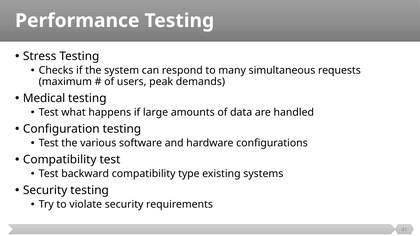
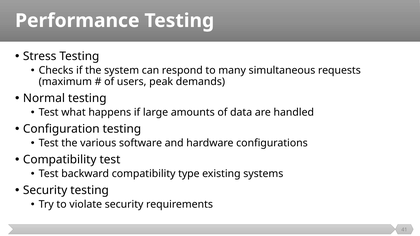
Medical: Medical -> Normal
